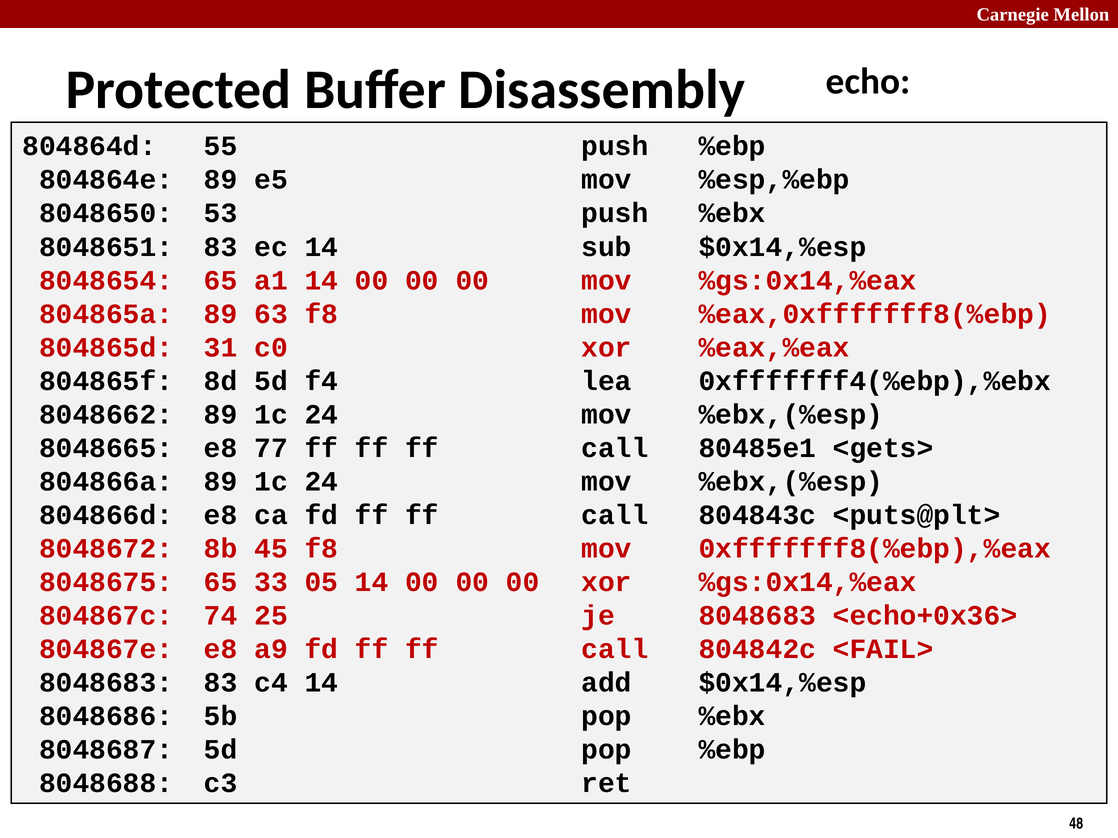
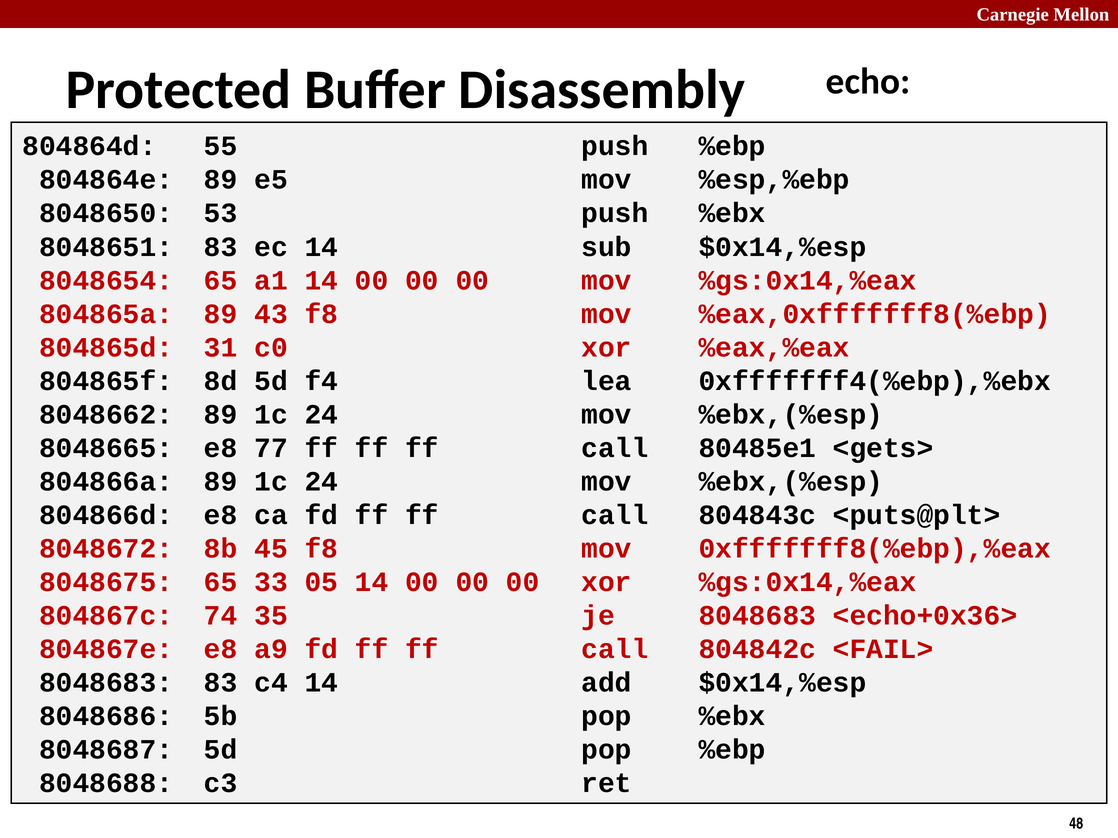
63: 63 -> 43
25: 25 -> 35
